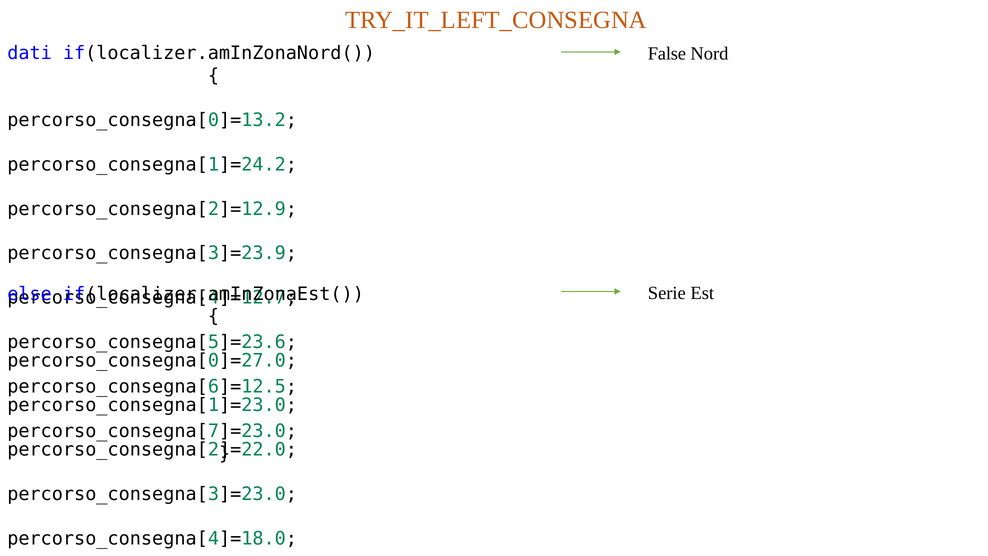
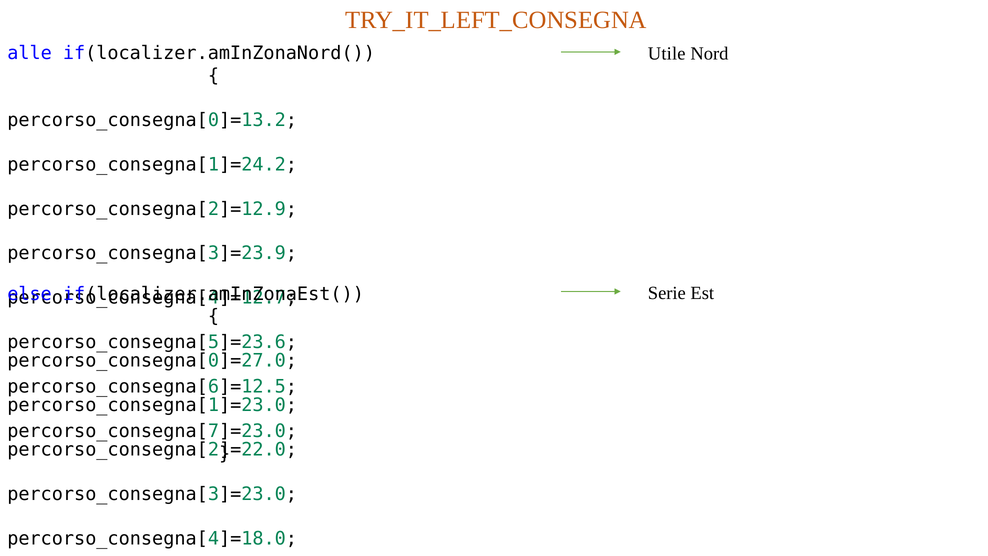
False: False -> Utile
dati: dati -> alle
